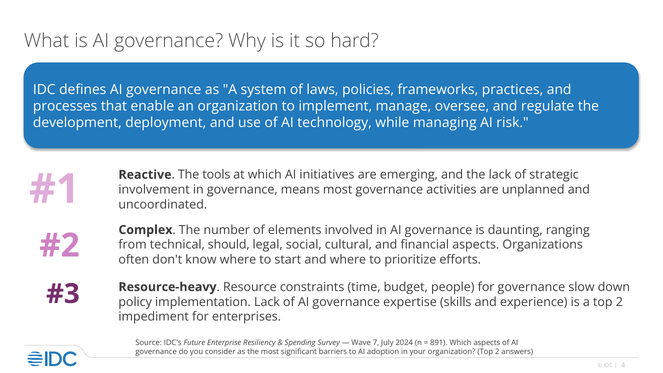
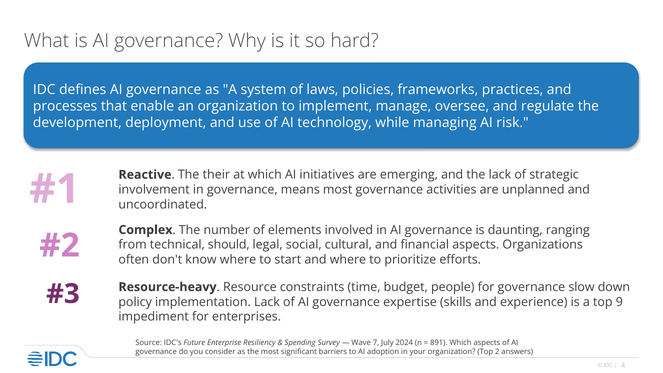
tools: tools -> their
a top 2: 2 -> 9
